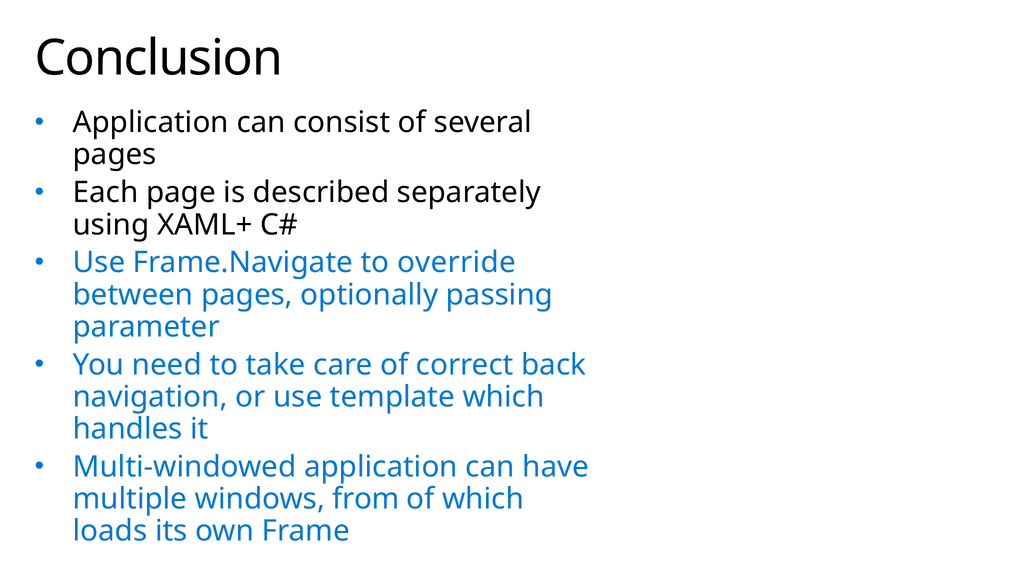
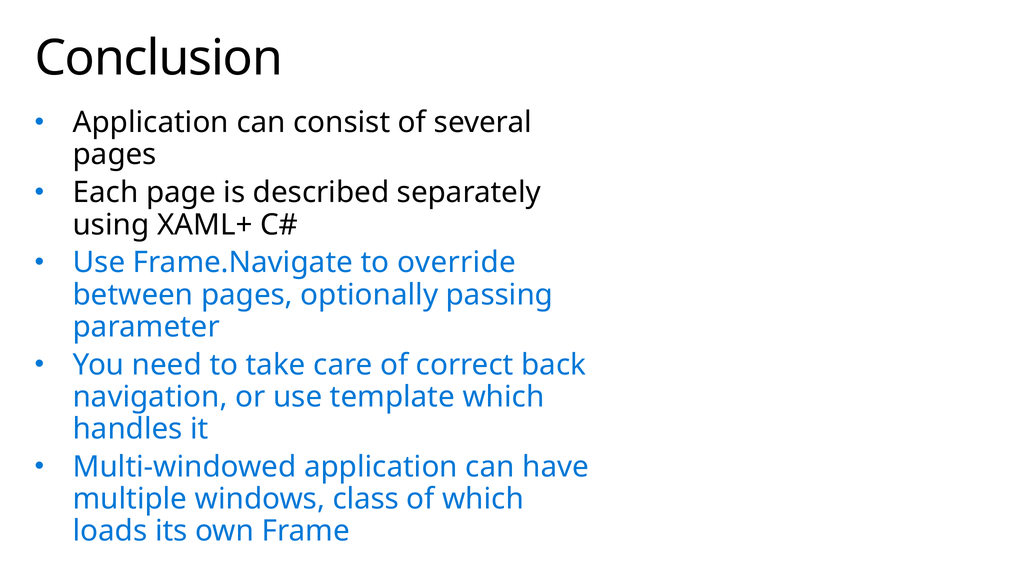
from: from -> class
